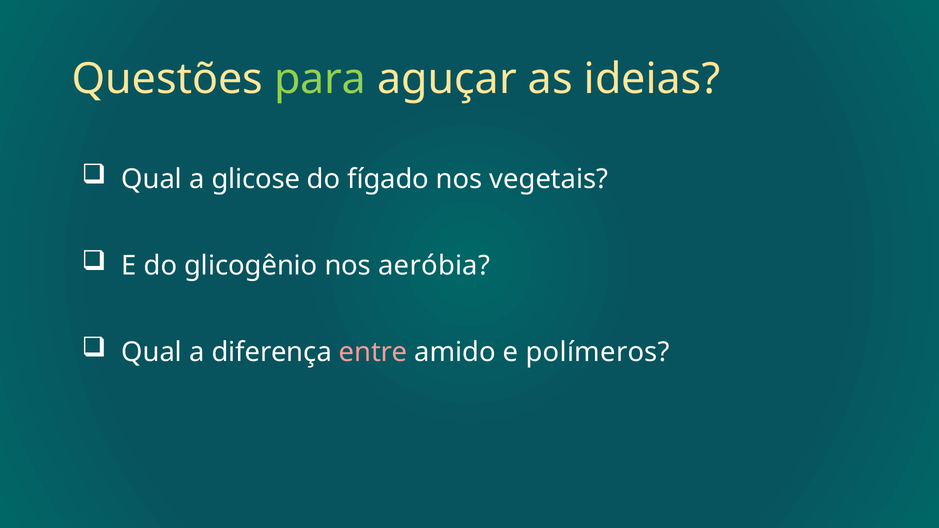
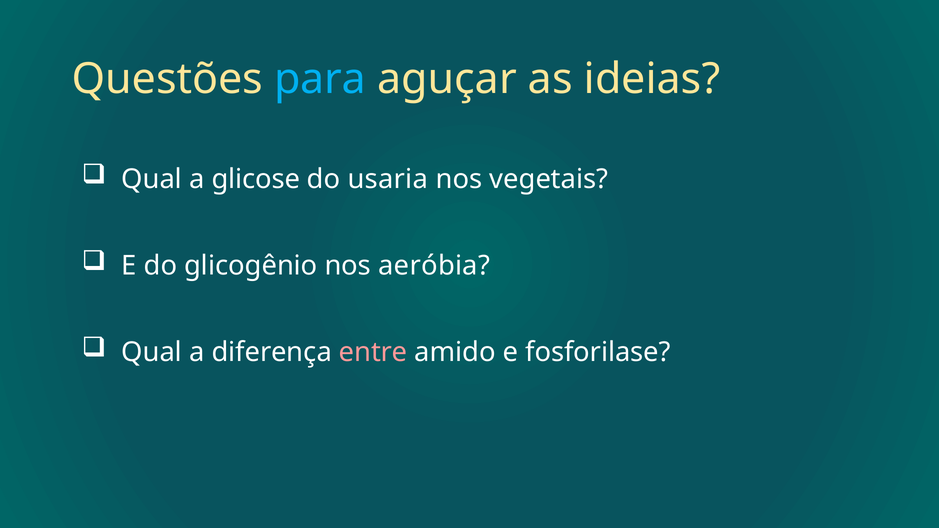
para colour: light green -> light blue
fígado: fígado -> usaria
polímeros: polímeros -> fosforilase
